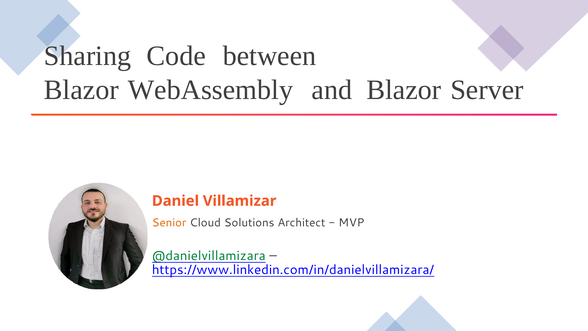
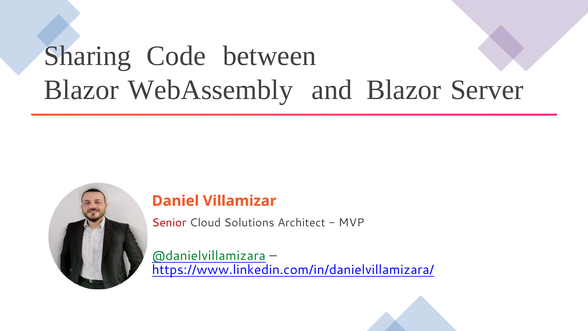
Senior colour: orange -> red
